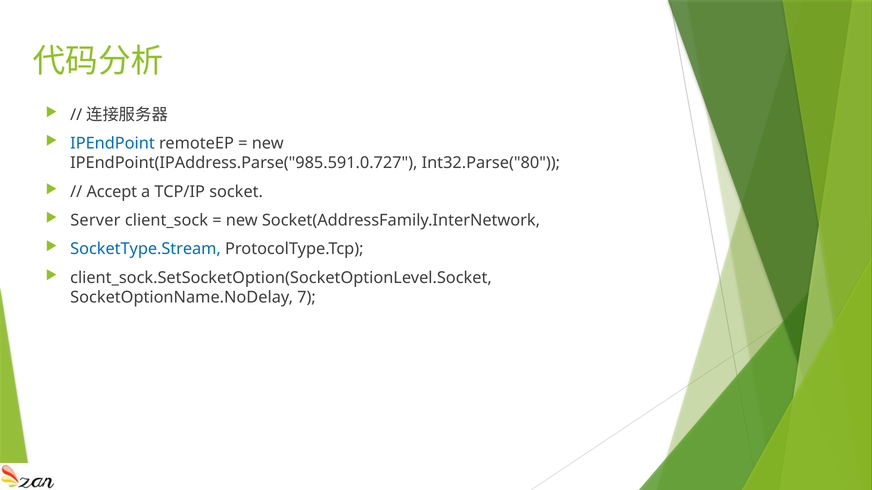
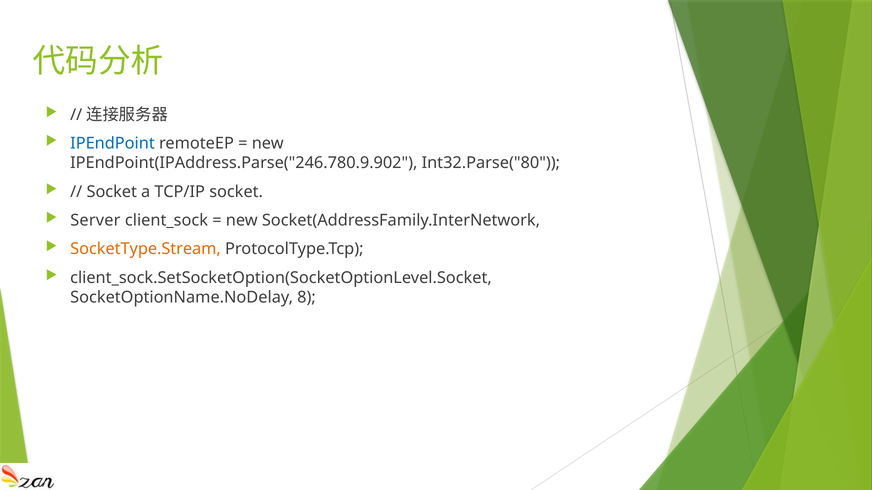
IPEndPoint(IPAddress.Parse("985.591.0.727: IPEndPoint(IPAddress.Parse("985.591.0.727 -> IPEndPoint(IPAddress.Parse("246.780.9.902
Accept at (112, 192): Accept -> Socket
SocketType.Stream colour: blue -> orange
7: 7 -> 8
